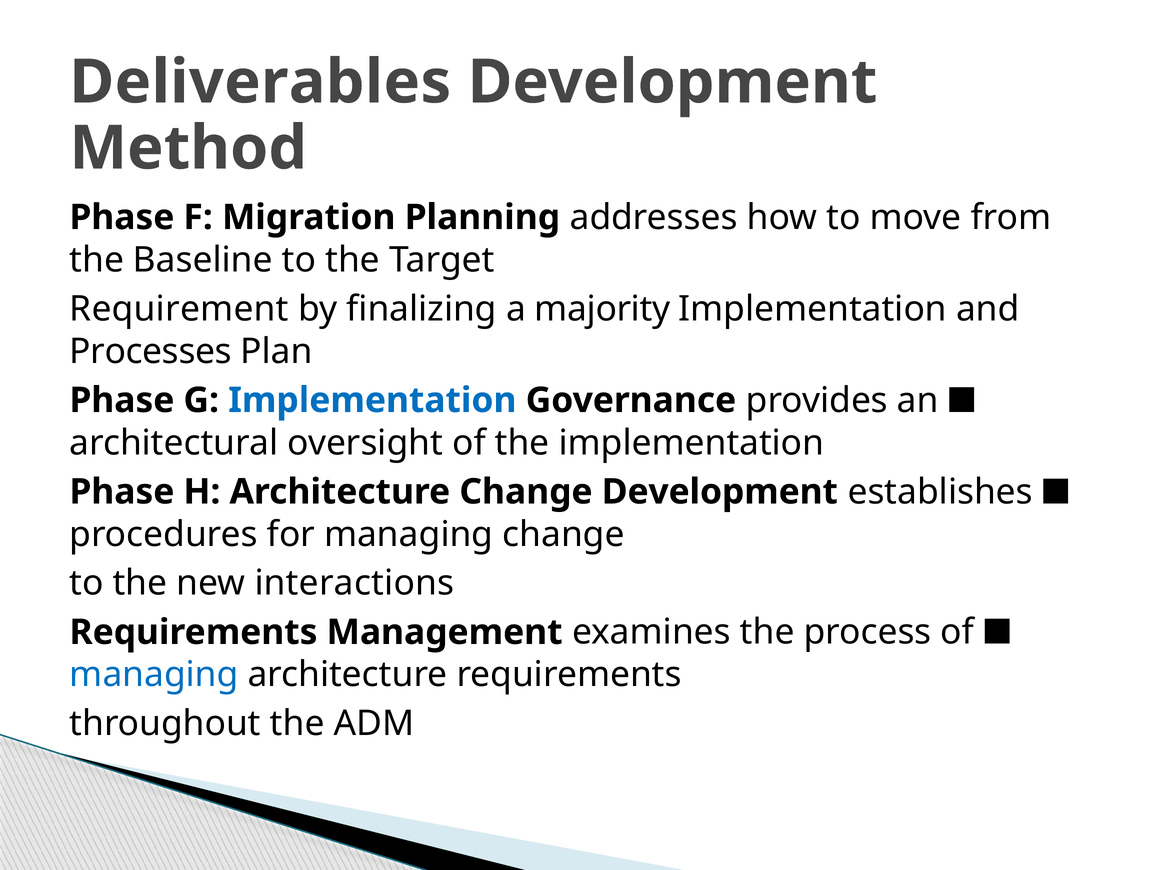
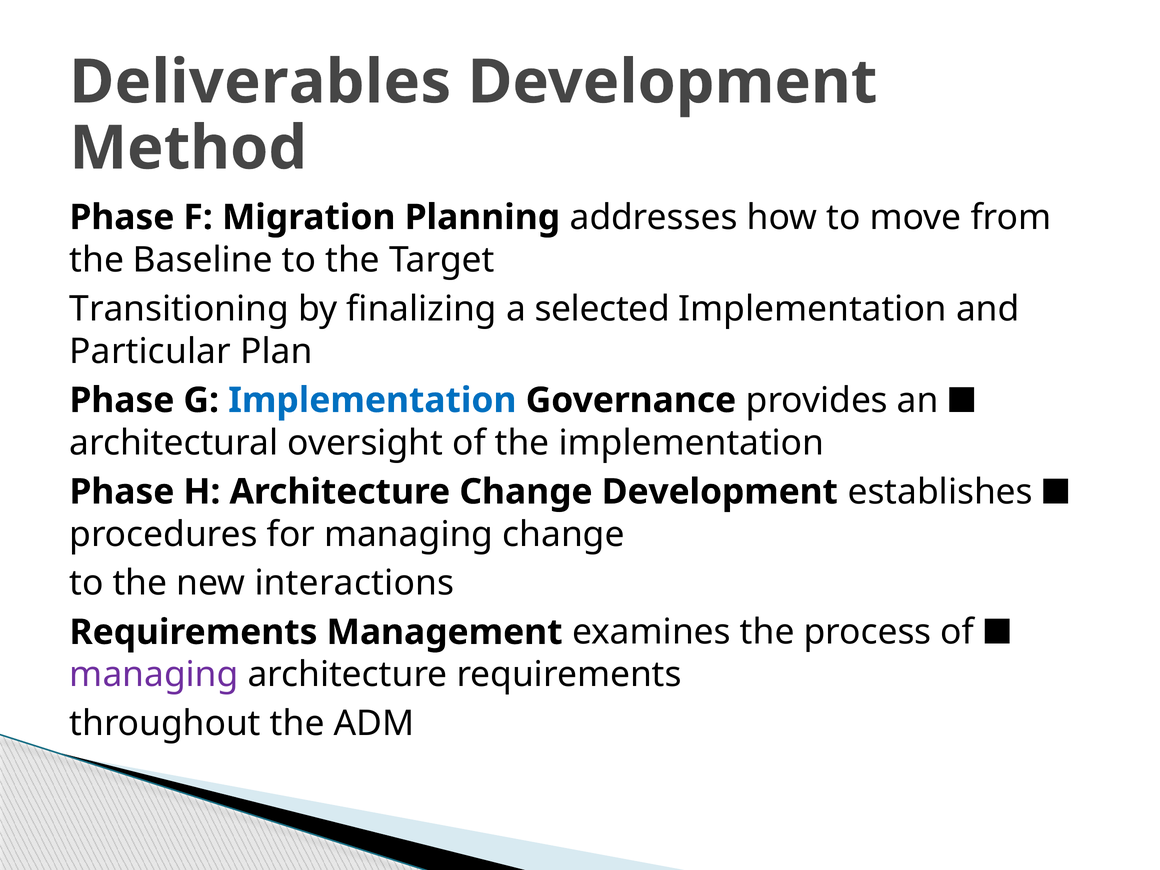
Requirement: Requirement -> Transitioning
majority: majority -> selected
Processes: Processes -> Particular
managing at (154, 675) colour: blue -> purple
